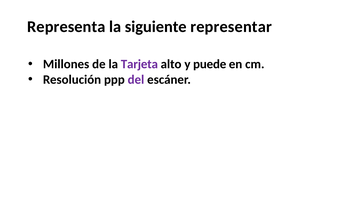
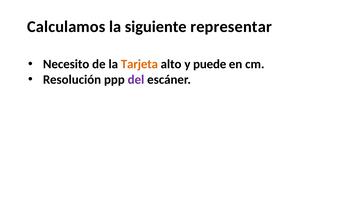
Representa: Representa -> Calculamos
Millones: Millones -> Necesito
Tarjeta colour: purple -> orange
